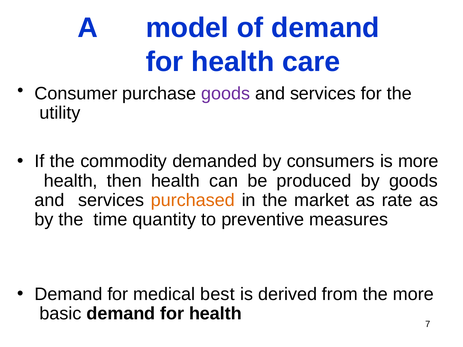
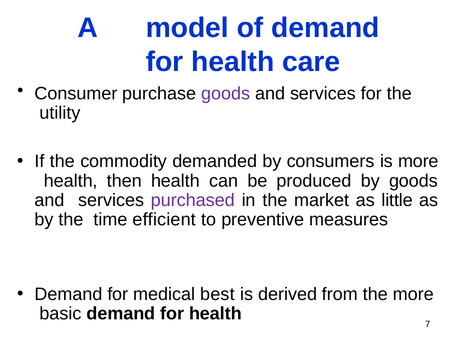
purchased colour: orange -> purple
rate: rate -> little
quantity: quantity -> efficient
